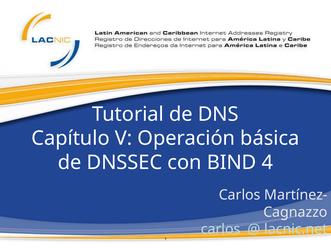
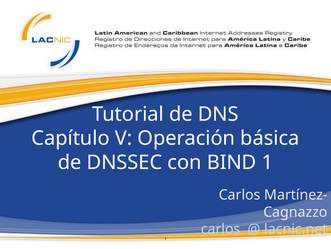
BIND 4: 4 -> 1
